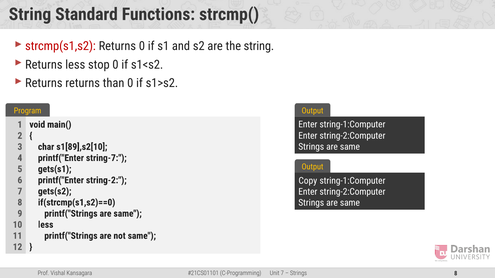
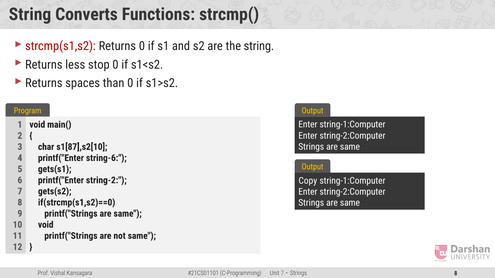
Standard: Standard -> Converts
Returns returns: returns -> spaces
s1[89],s2[10: s1[89],s2[10 -> s1[87],s2[10
string-7: string-7 -> string-6
less at (46, 225): less -> void
